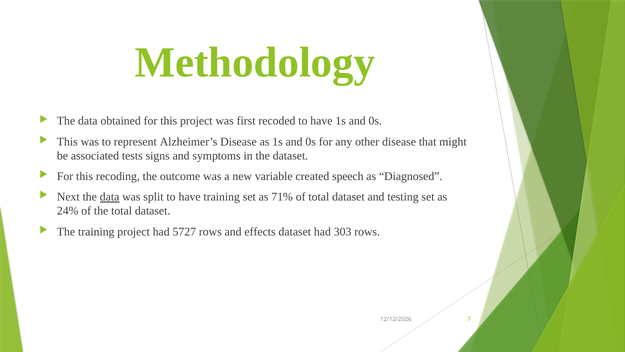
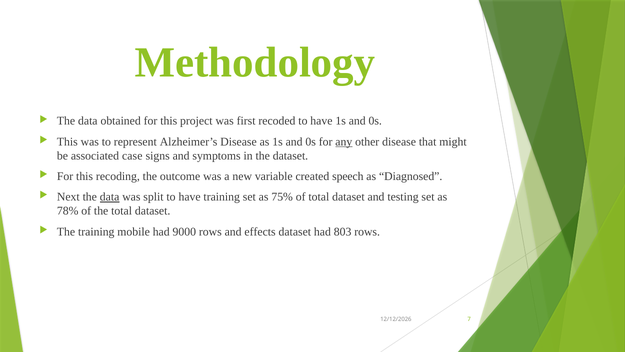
any underline: none -> present
tests: tests -> case
71%: 71% -> 75%
24%: 24% -> 78%
training project: project -> mobile
5727: 5727 -> 9000
303: 303 -> 803
